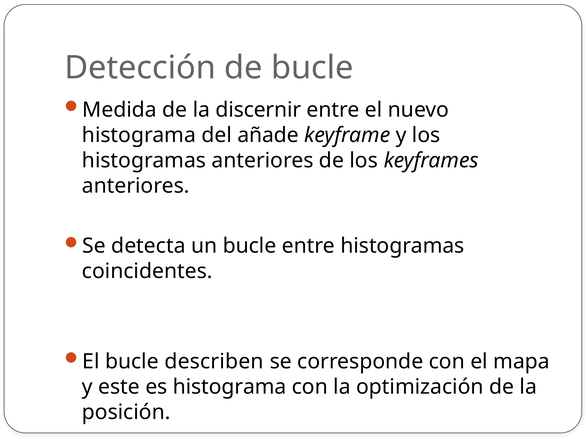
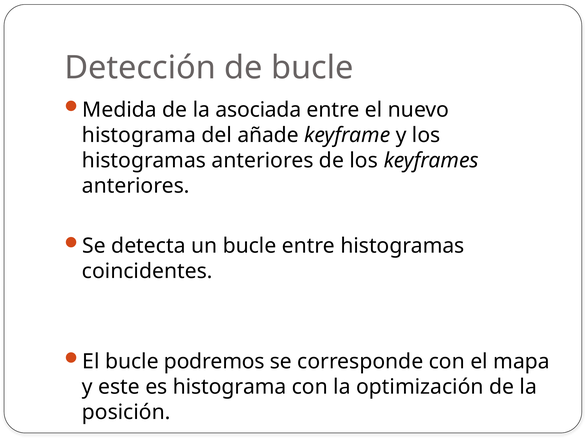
discernir: discernir -> asociada
describen: describen -> podremos
